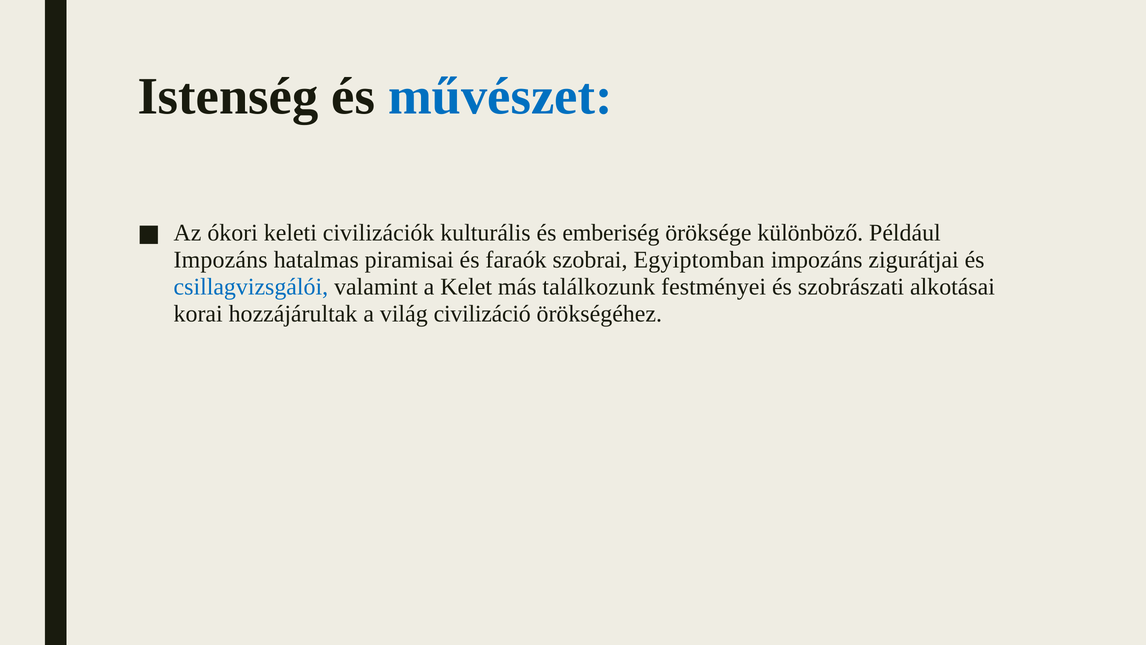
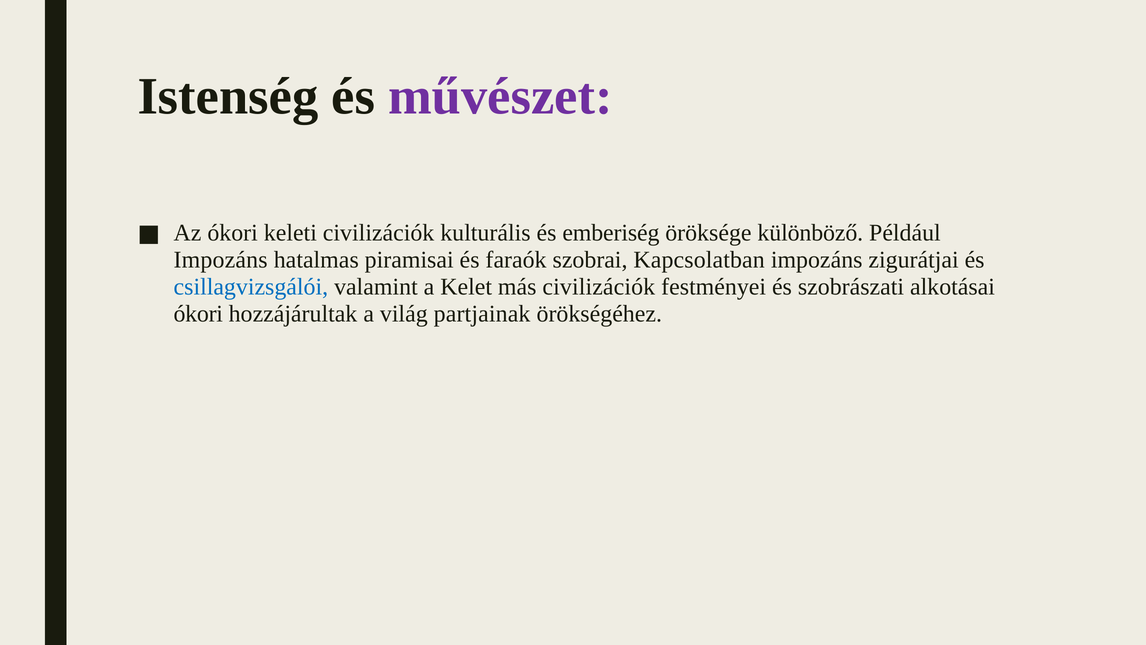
művészet colour: blue -> purple
Egyiptomban: Egyiptomban -> Kapcsolatban
más találkozunk: találkozunk -> civilizációk
korai at (198, 314): korai -> ókori
civilizáció: civilizáció -> partjainak
